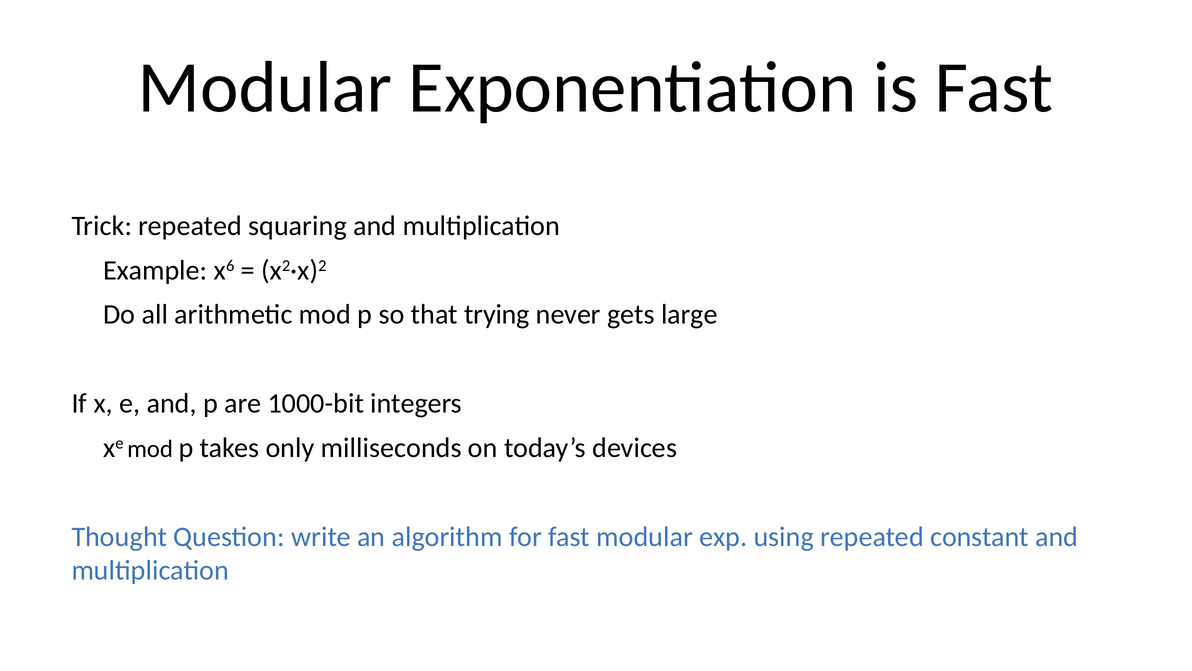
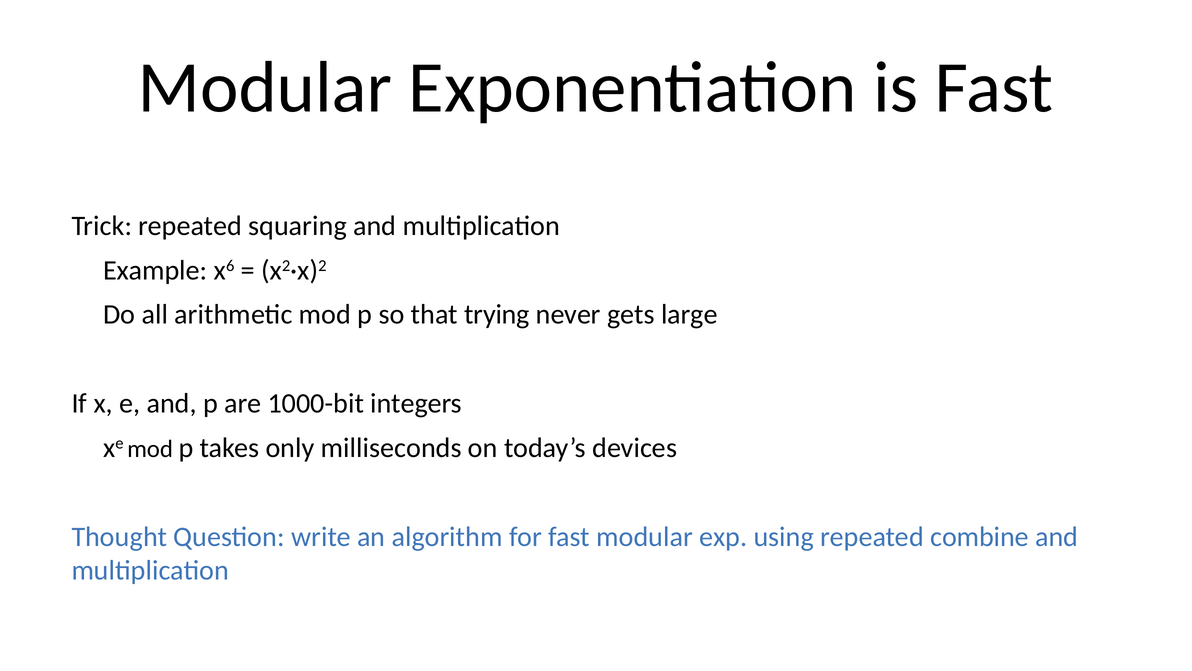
constant: constant -> combine
